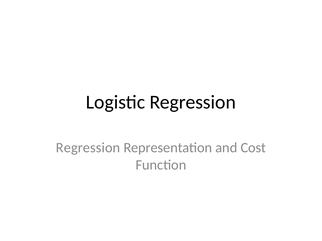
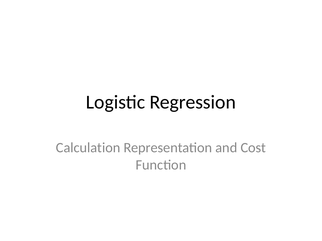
Regression at (88, 148): Regression -> Calculation
